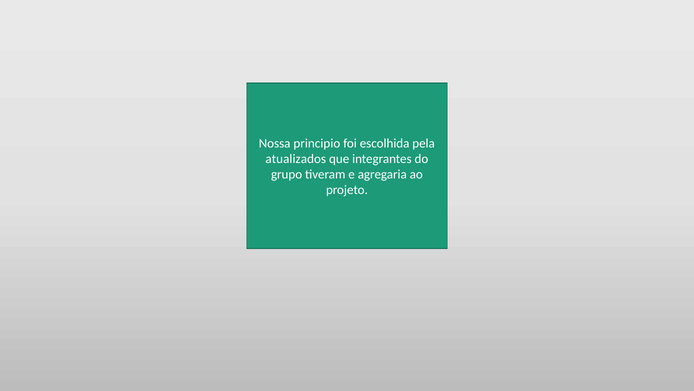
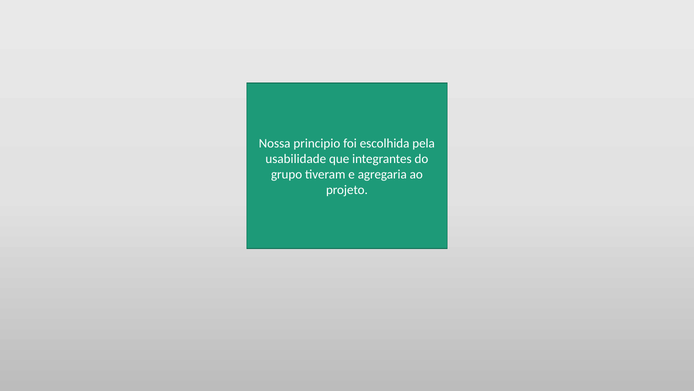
atualizados: atualizados -> usabilidade
